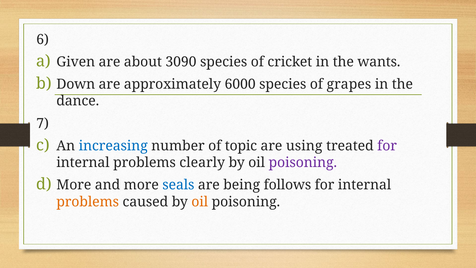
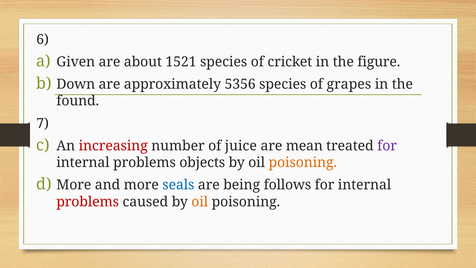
3090: 3090 -> 1521
wants: wants -> figure
6000: 6000 -> 5356
dance: dance -> found
increasing colour: blue -> red
topic: topic -> juice
using: using -> mean
clearly: clearly -> objects
poisoning at (303, 162) colour: purple -> orange
problems at (88, 202) colour: orange -> red
